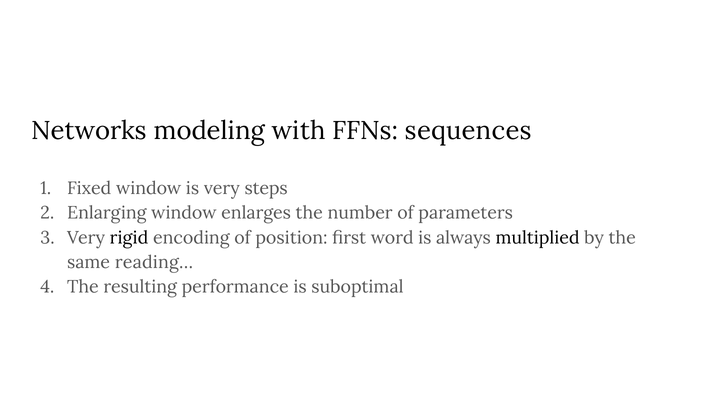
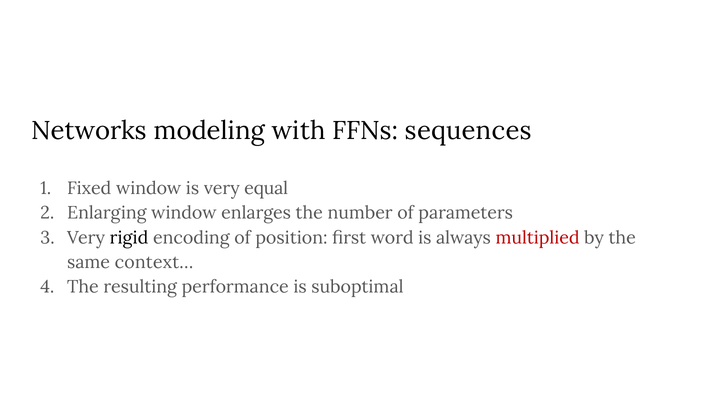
steps: steps -> equal
multiplied colour: black -> red
reading…: reading… -> context…
